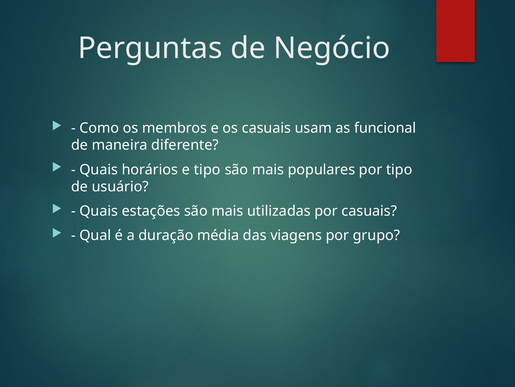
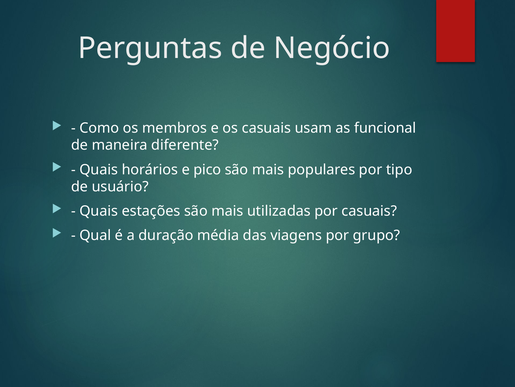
e tipo: tipo -> pico
